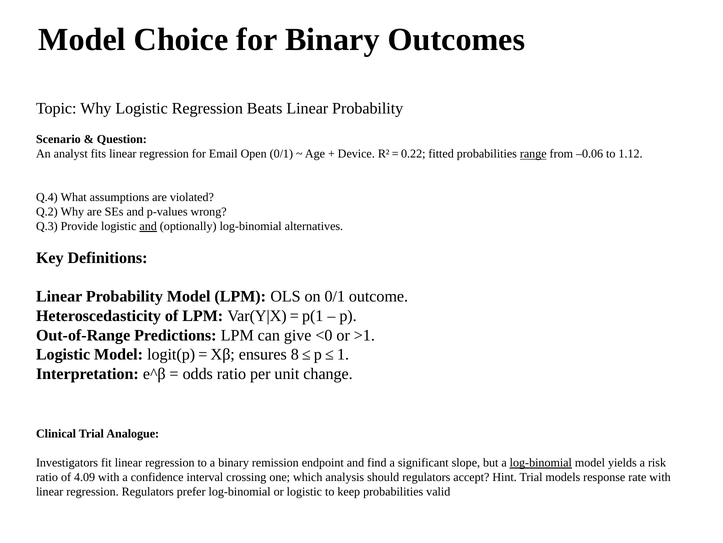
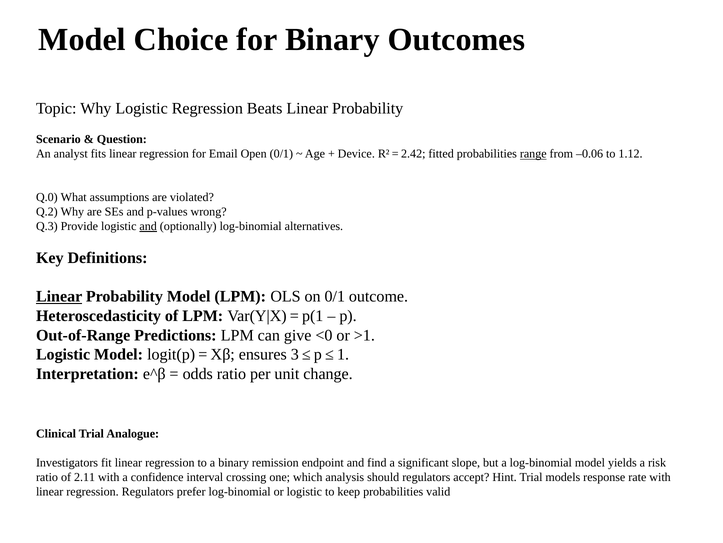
0.22: 0.22 -> 2.42
Q.4: Q.4 -> Q.0
Linear at (59, 296) underline: none -> present
8: 8 -> 3
log‑binomial at (541, 462) underline: present -> none
4.09: 4.09 -> 2.11
